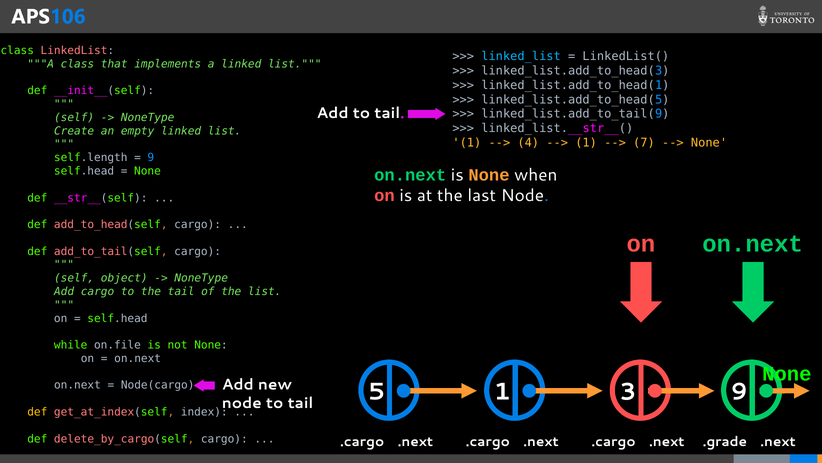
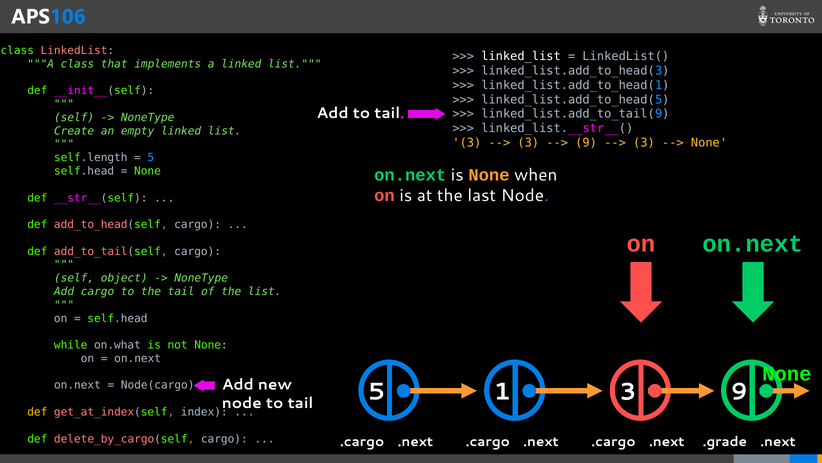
linked_list colour: light blue -> white
1 at (467, 143): 1 -> 3
4 at (528, 143): 4 -> 3
1 at (586, 143): 1 -> 9
7 at (644, 143): 7 -> 3
9 at (151, 157): 9 -> 5
on.file: on.file -> on.what
